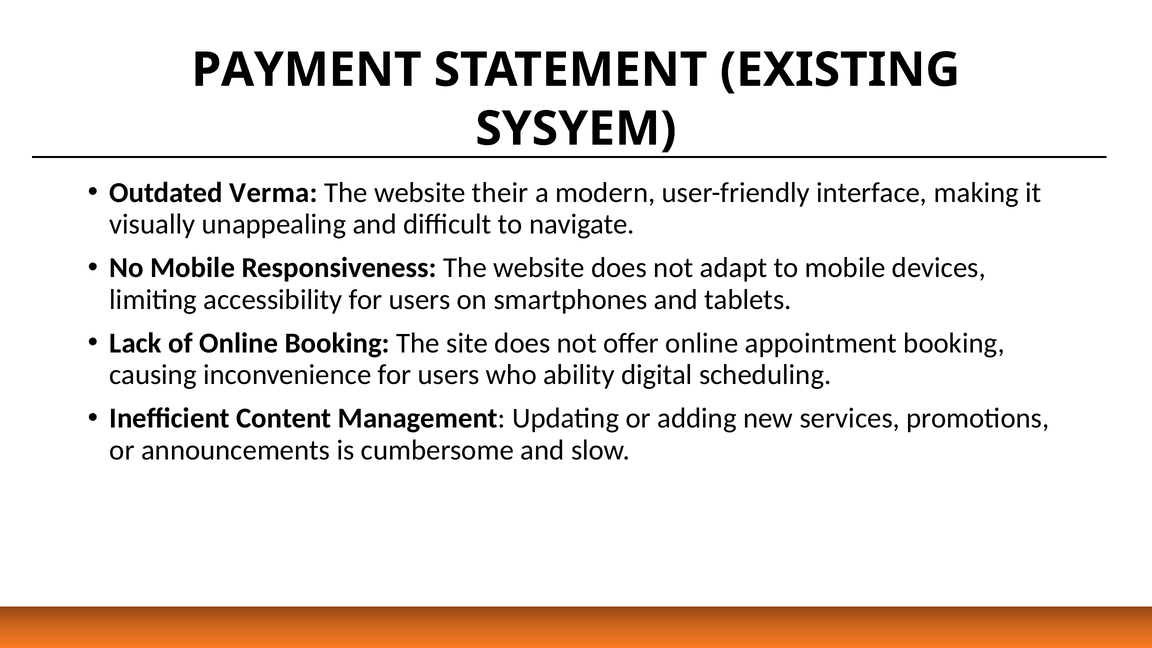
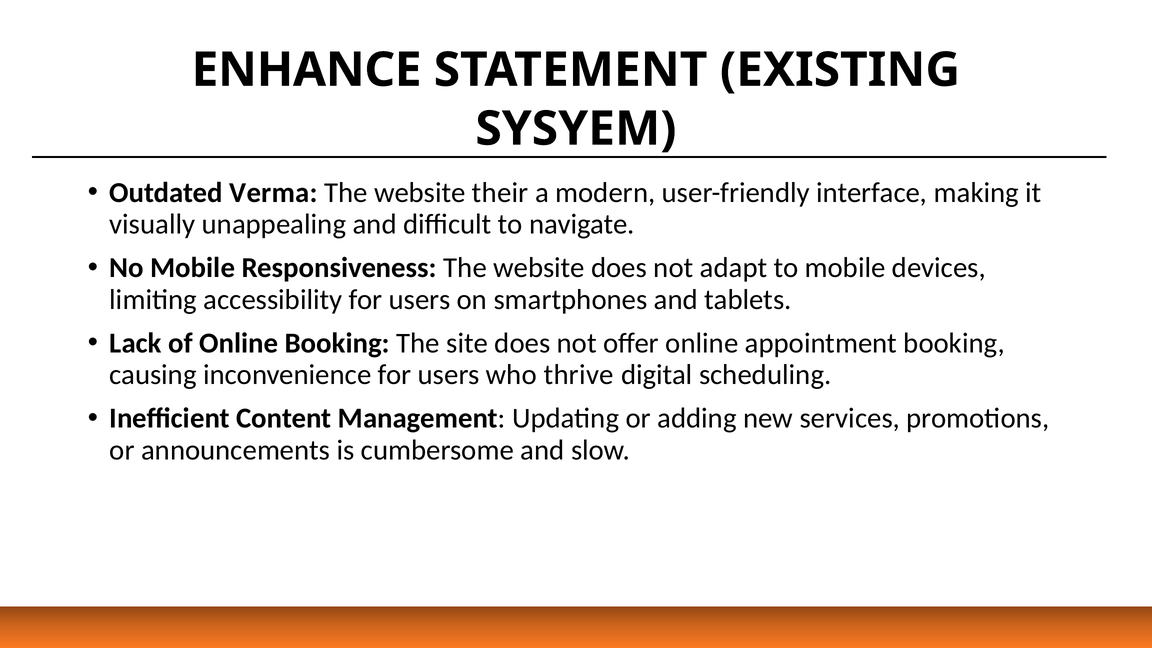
PAYMENT: PAYMENT -> ENHANCE
ability: ability -> thrive
